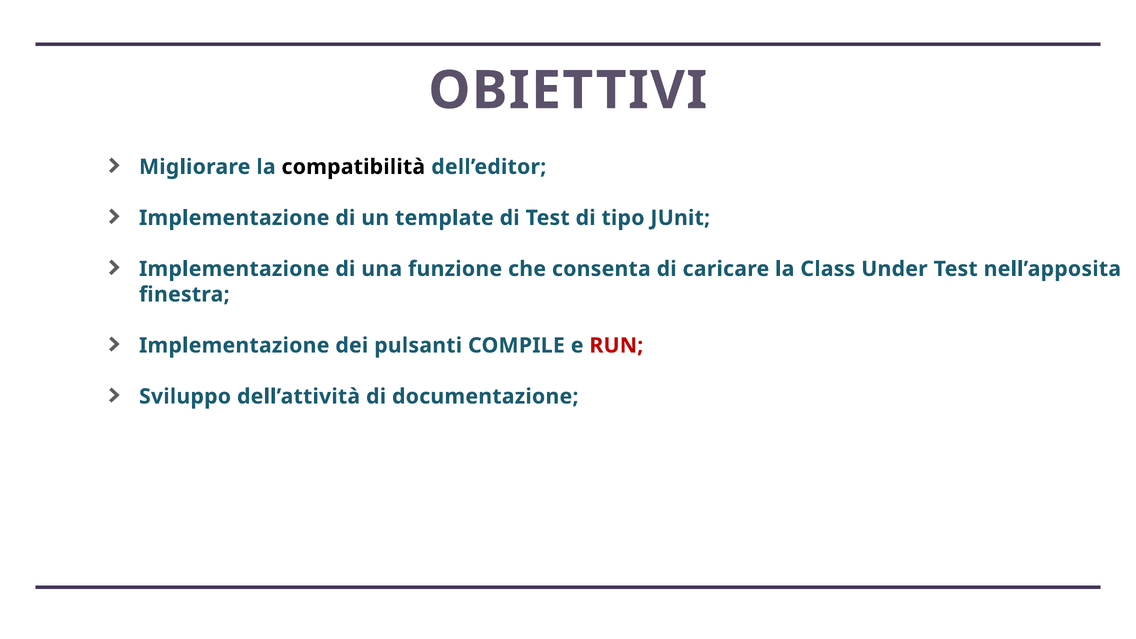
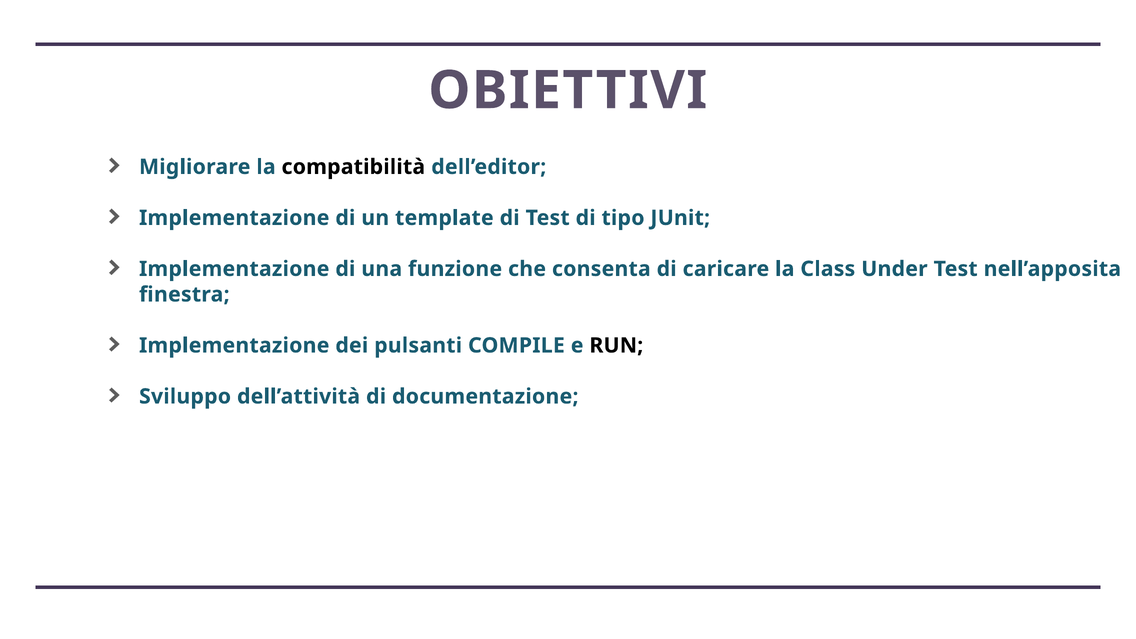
RUN colour: red -> black
